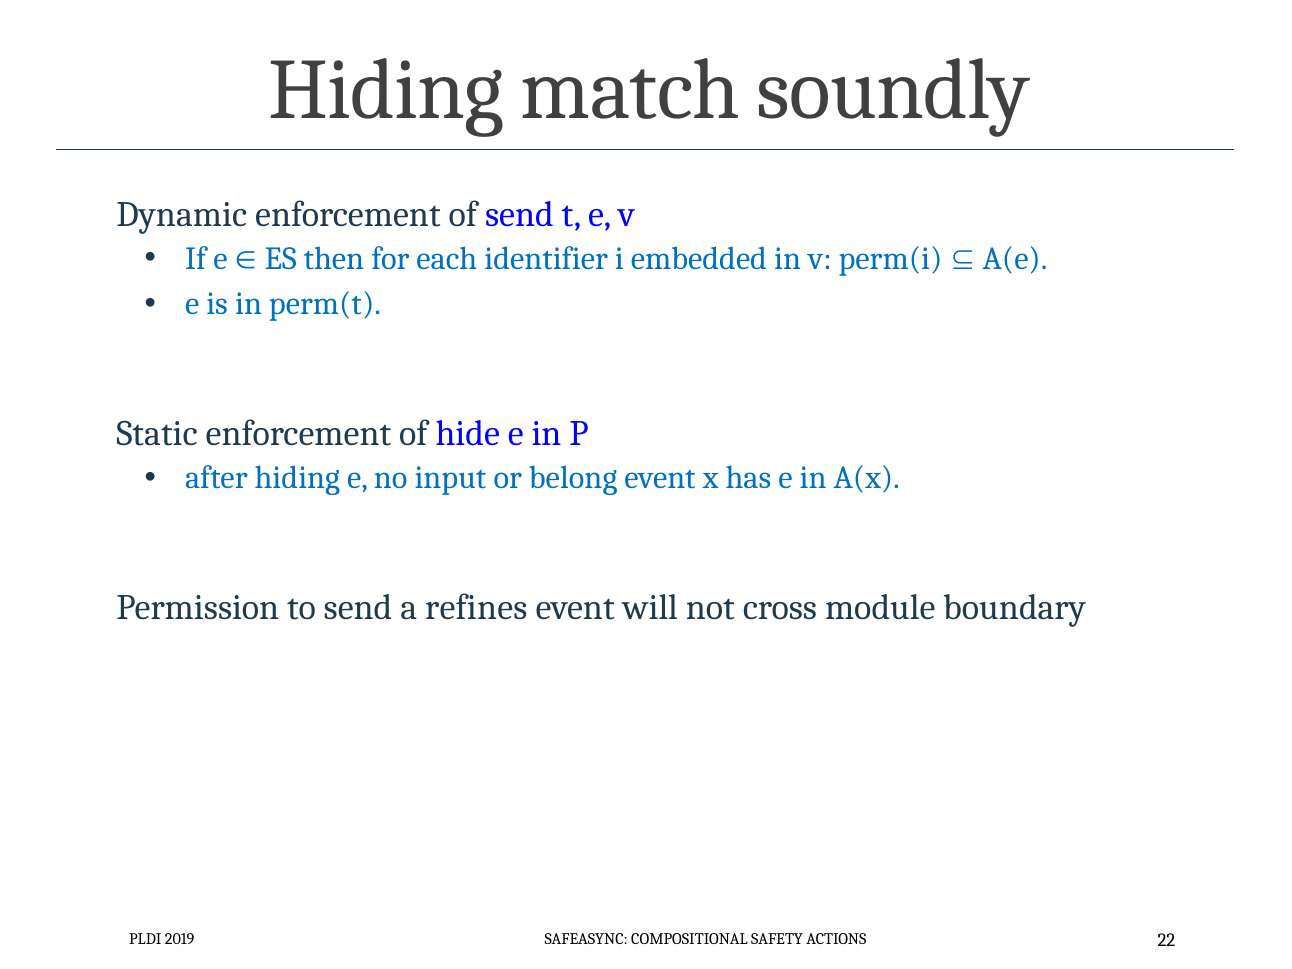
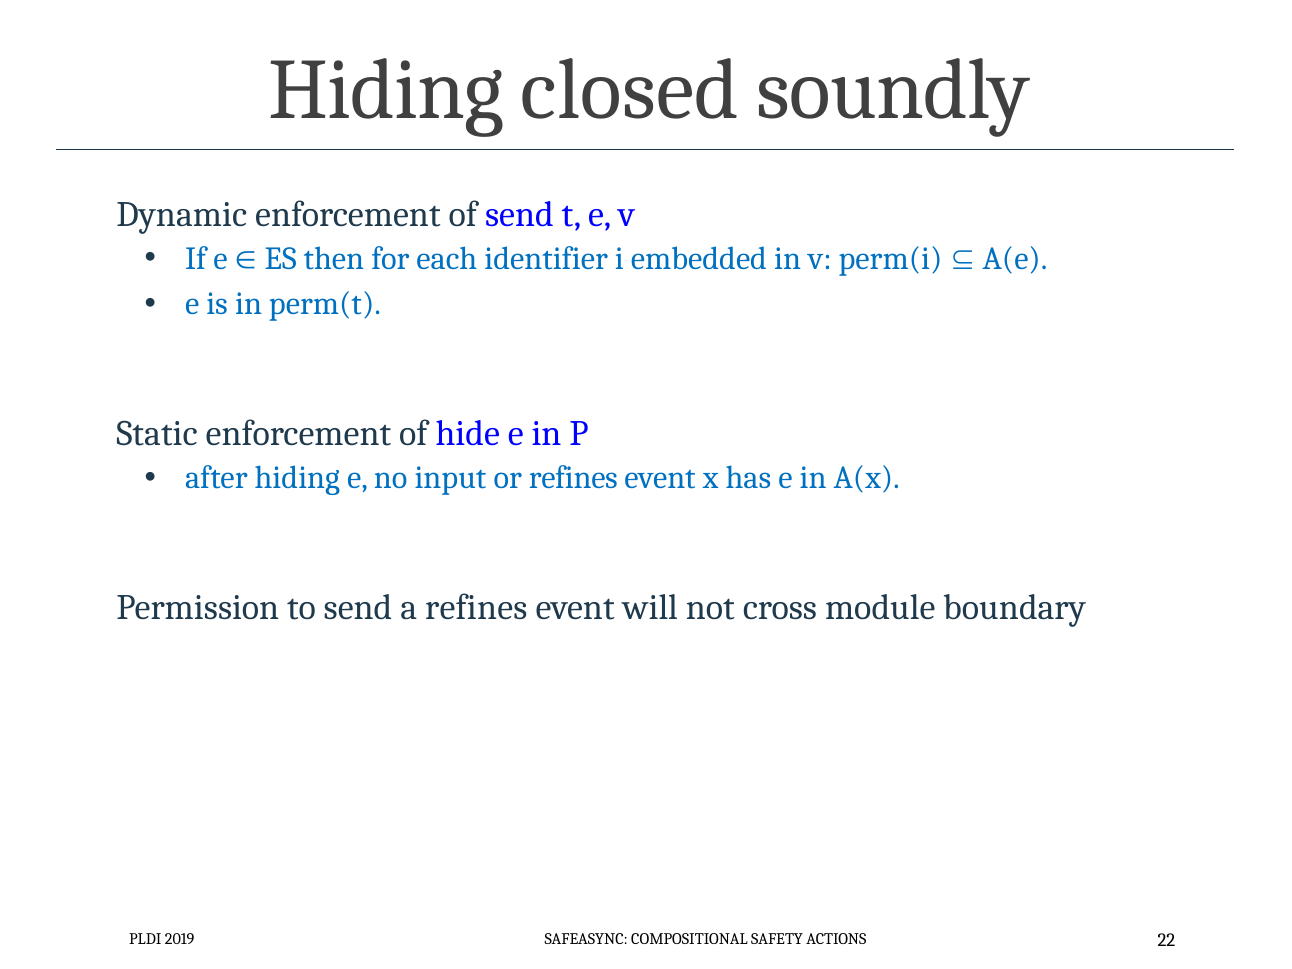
match: match -> closed
or belong: belong -> refines
